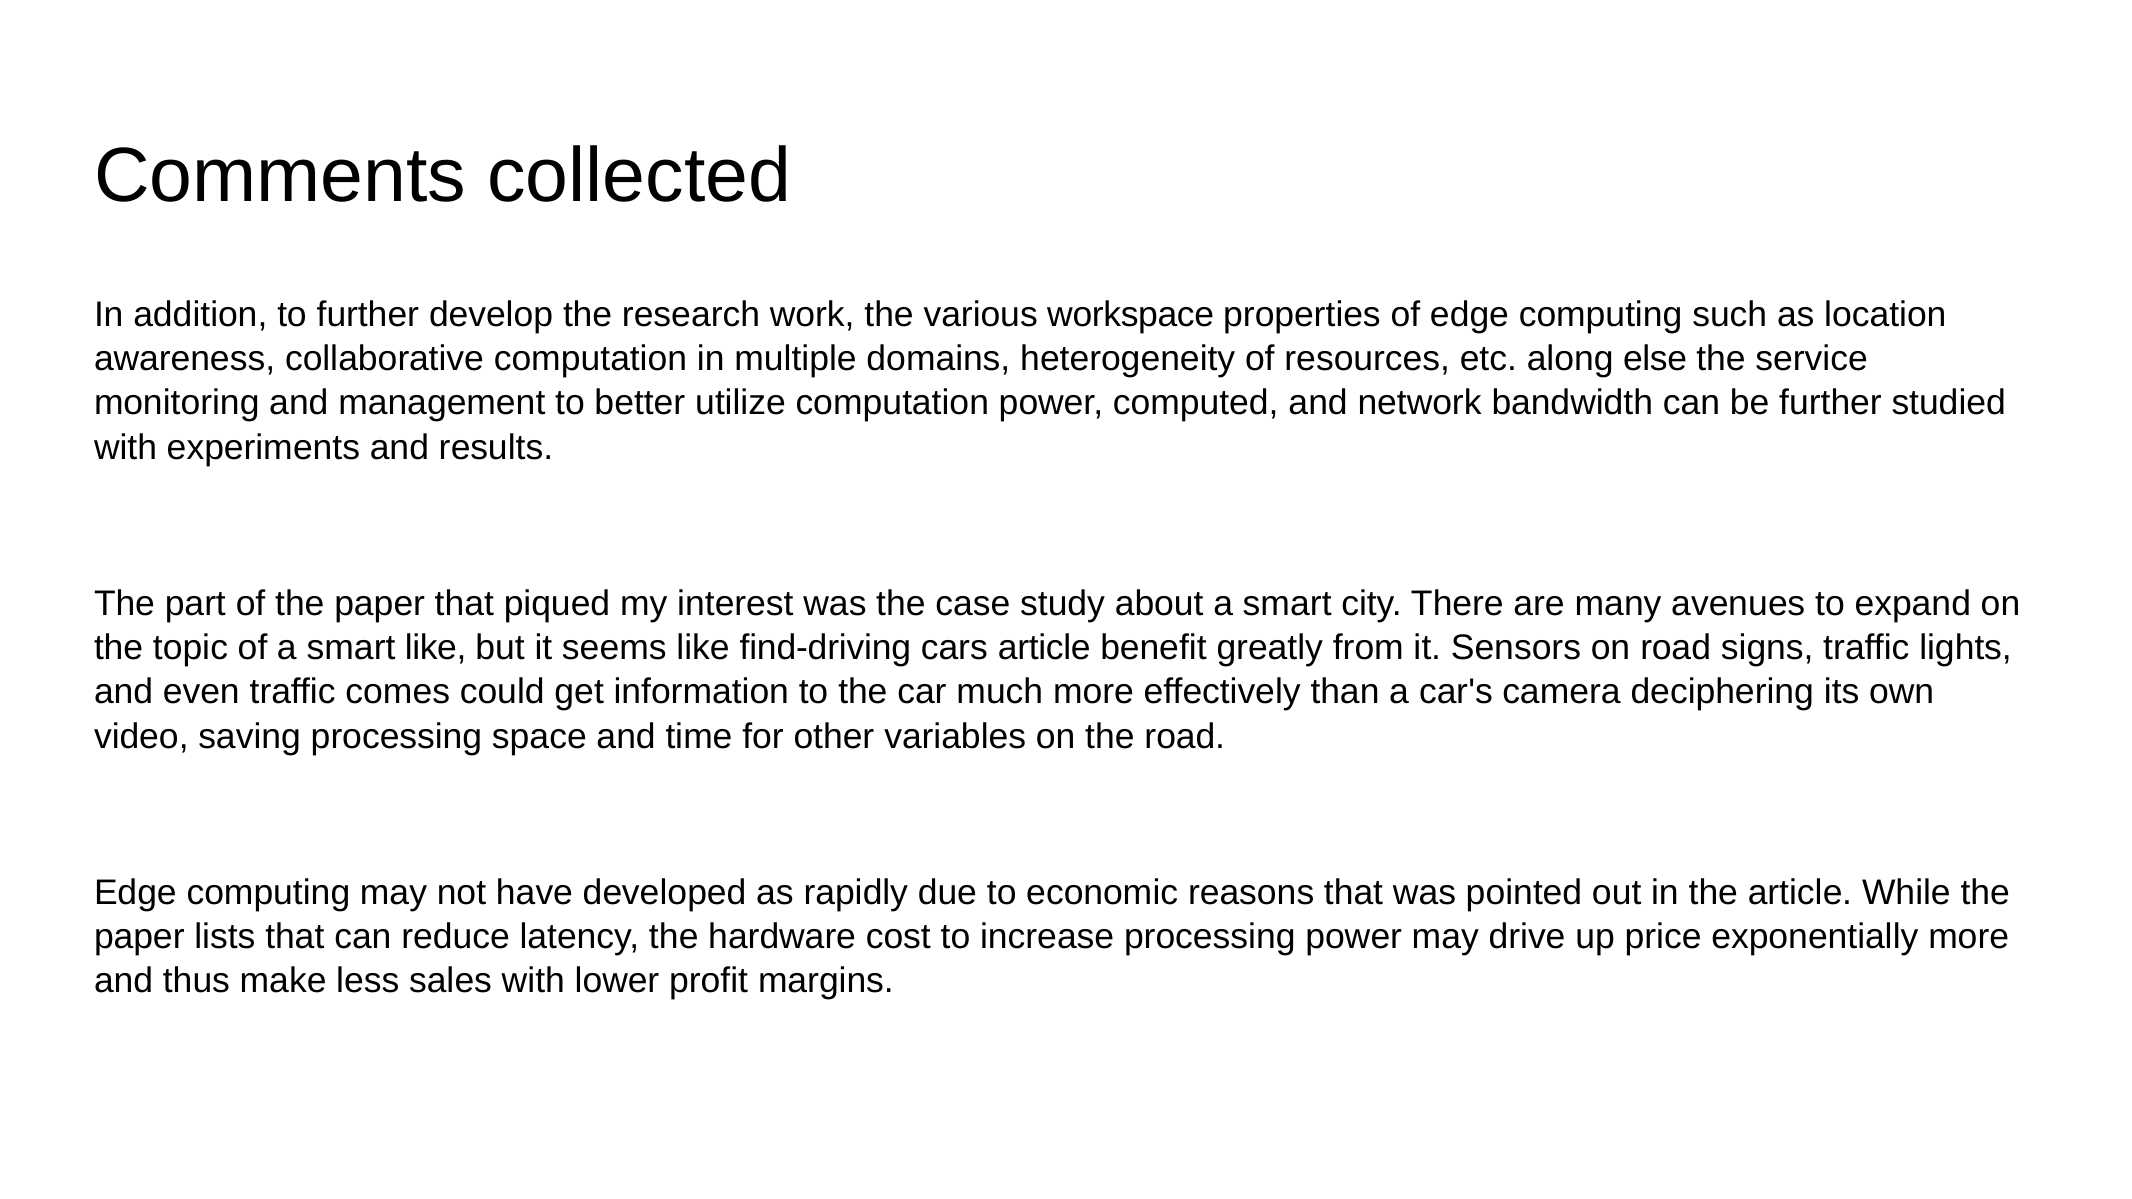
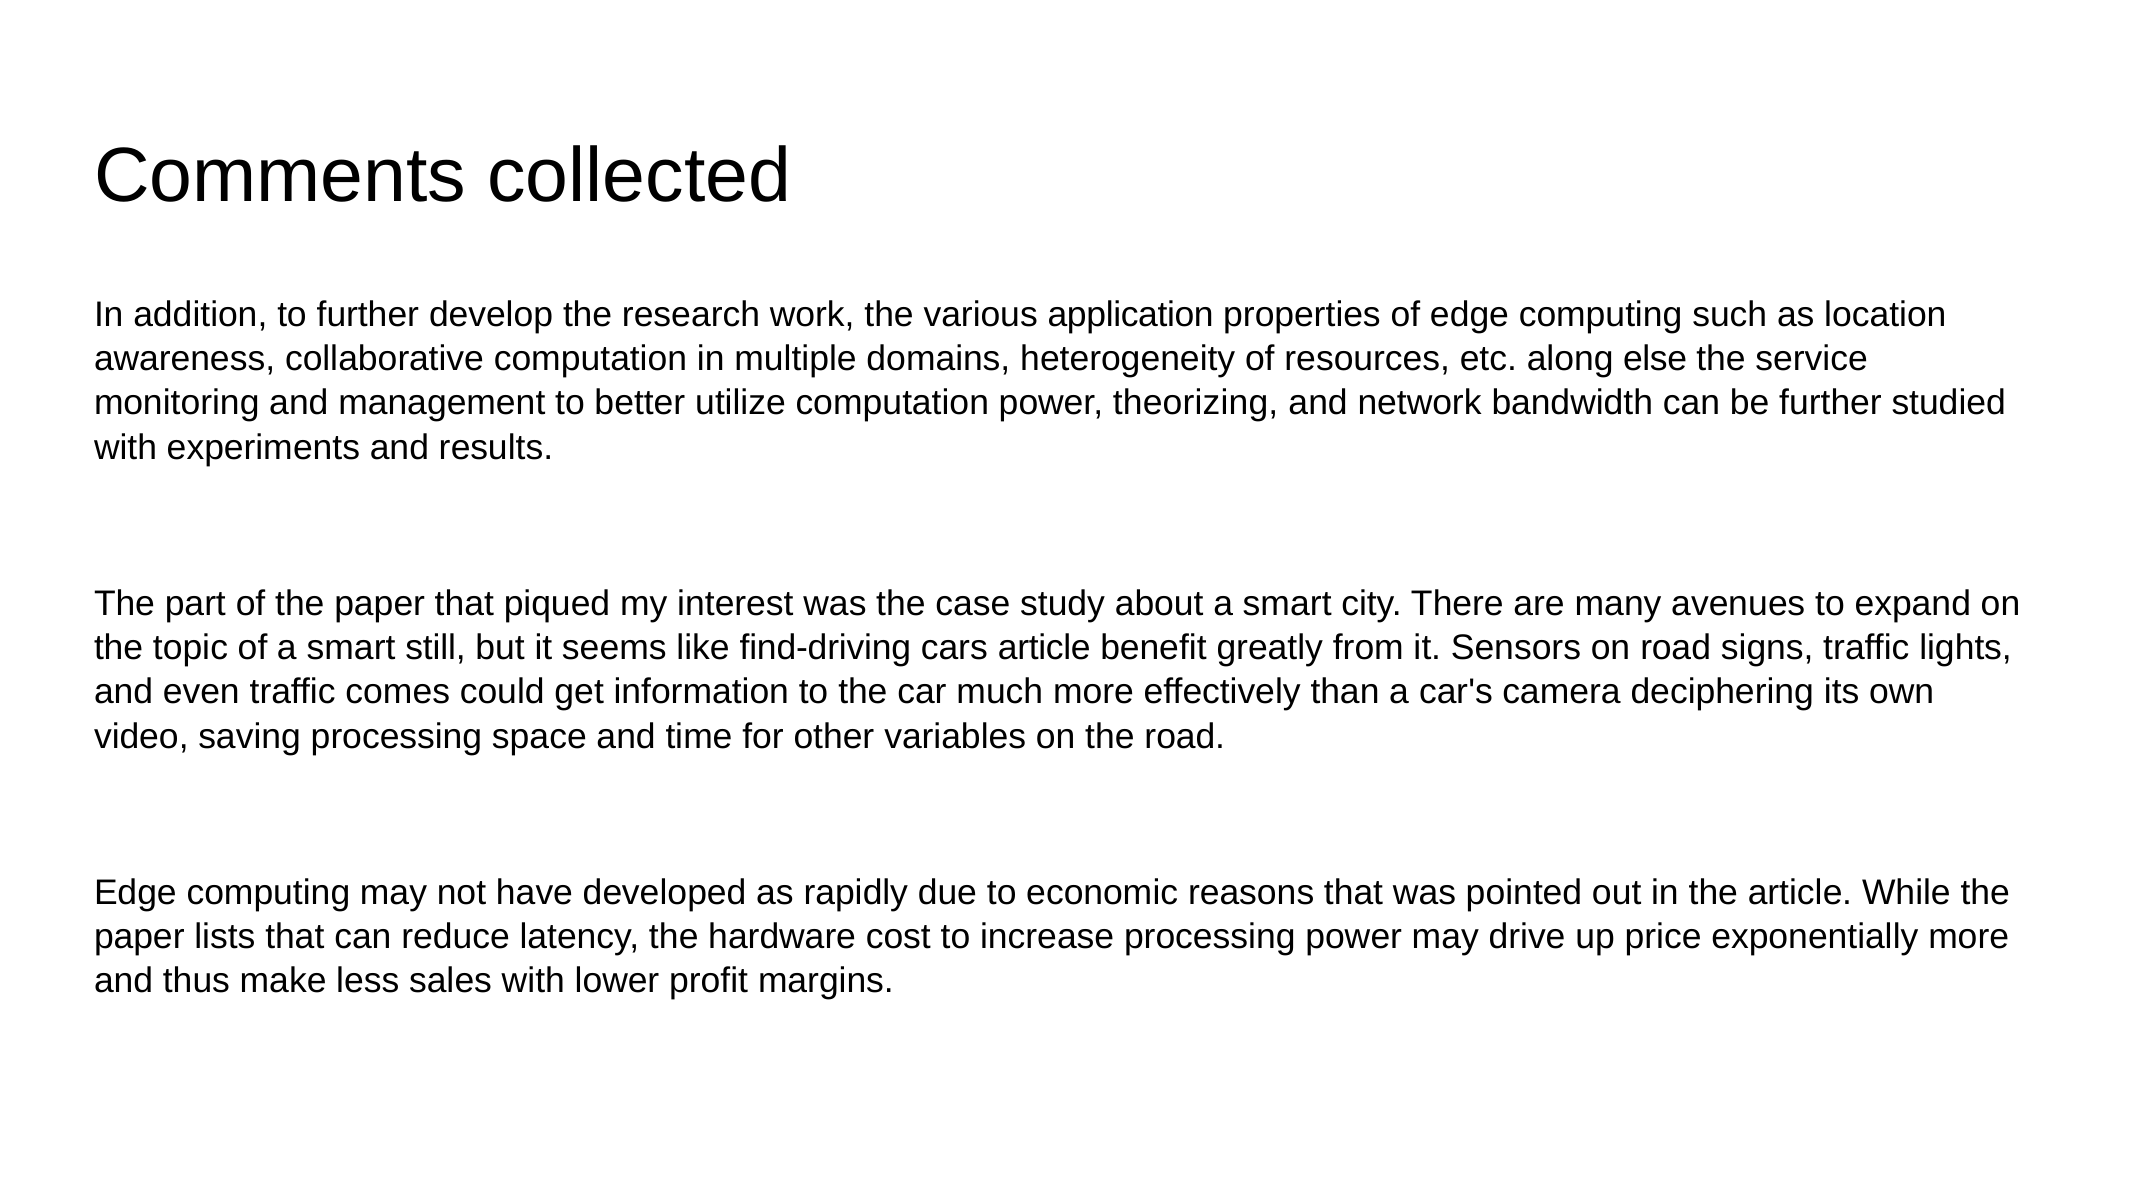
workspace: workspace -> application
computed: computed -> theorizing
smart like: like -> still
